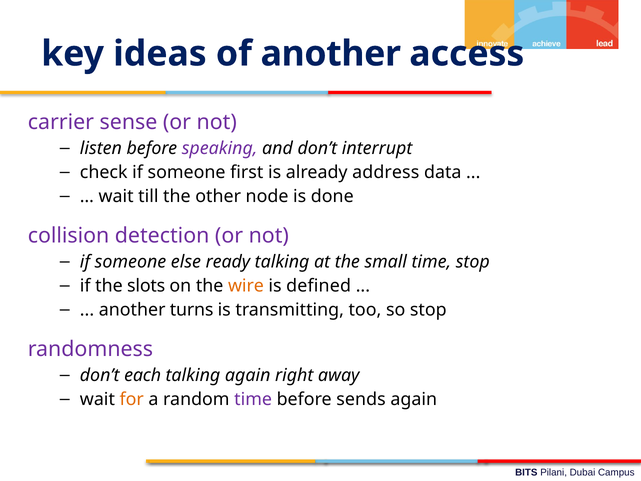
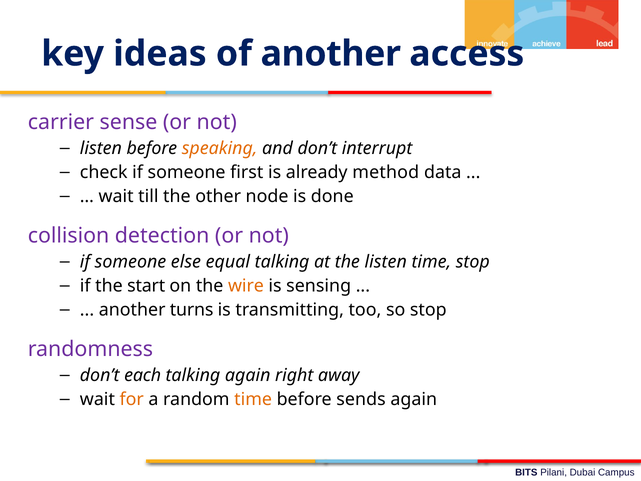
speaking colour: purple -> orange
address: address -> method
ready: ready -> equal
the small: small -> listen
slots: slots -> start
defined: defined -> sensing
time at (253, 399) colour: purple -> orange
